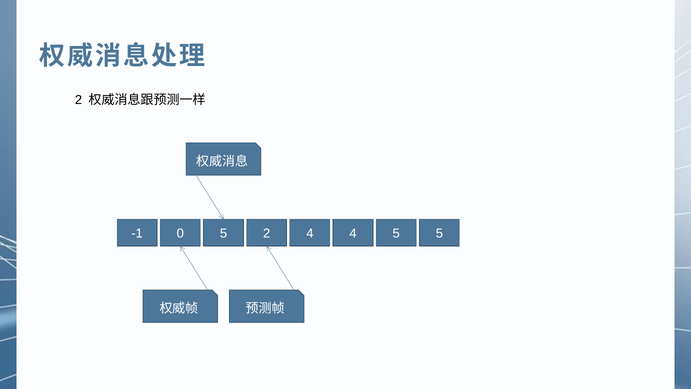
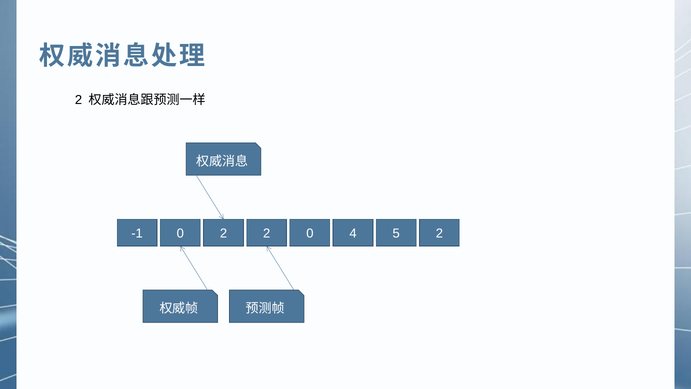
0 5: 5 -> 2
2 4: 4 -> 0
5 5: 5 -> 2
